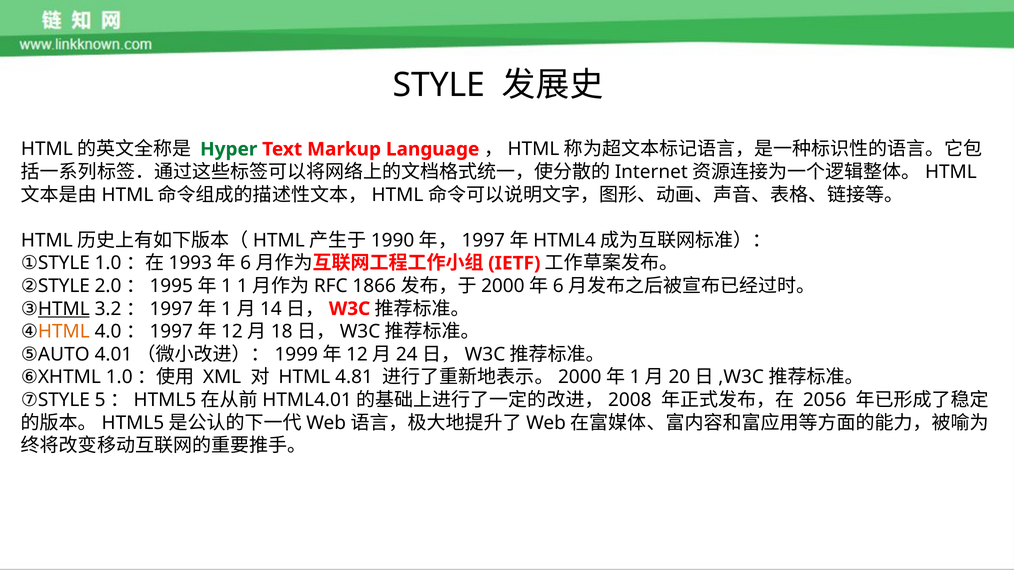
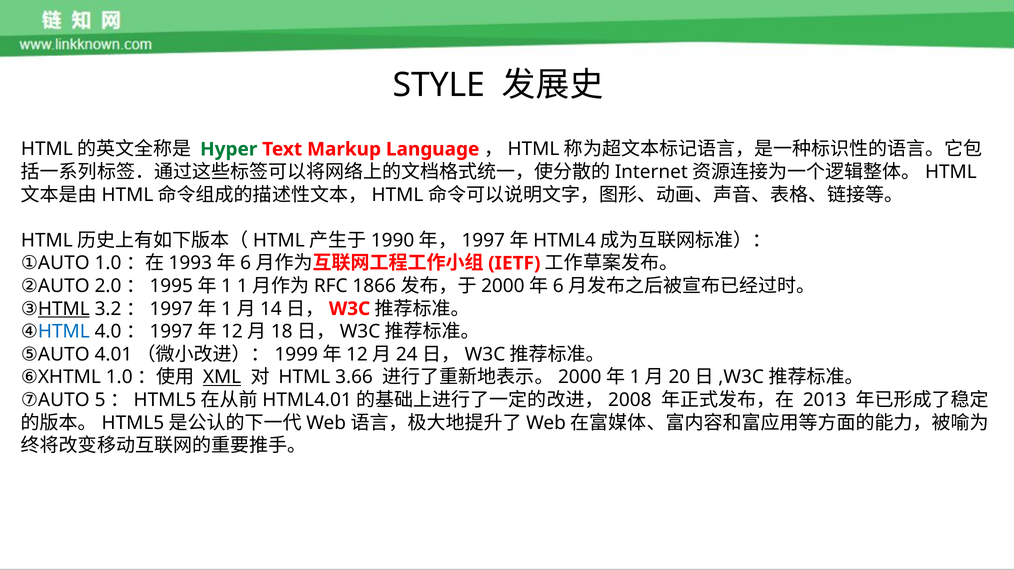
STYLE at (64, 263): STYLE -> AUTO
STYLE at (64, 286): STYLE -> AUTO
HTML at (64, 332) colour: orange -> blue
XML underline: none -> present
4.81: 4.81 -> 3.66
STYLE at (64, 400): STYLE -> AUTO
2056: 2056 -> 2013
